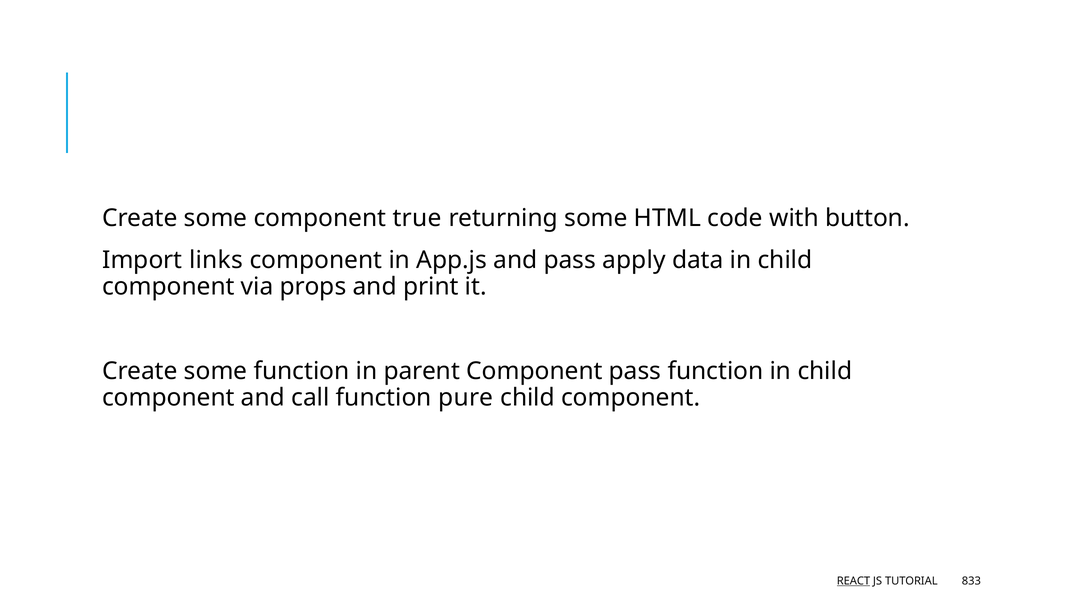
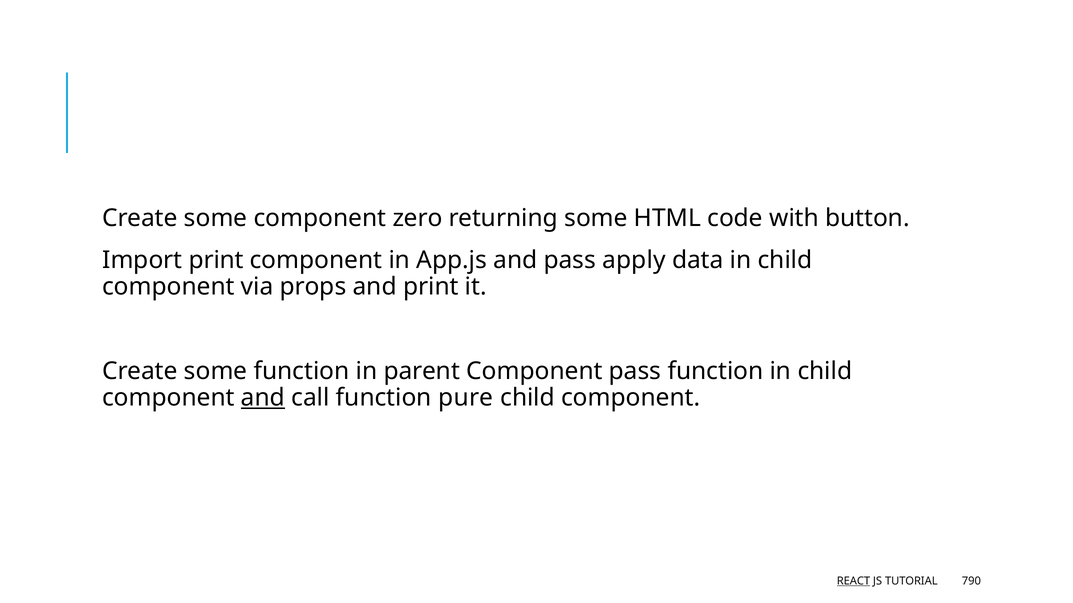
true: true -> zero
Import links: links -> print
and at (263, 398) underline: none -> present
833: 833 -> 790
